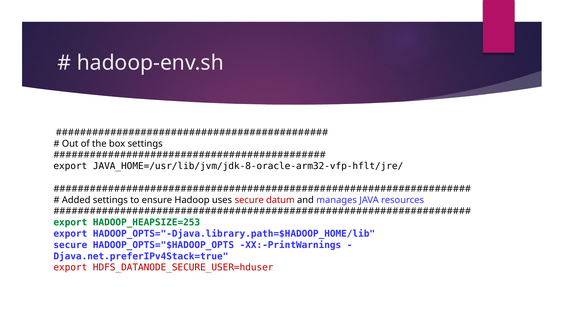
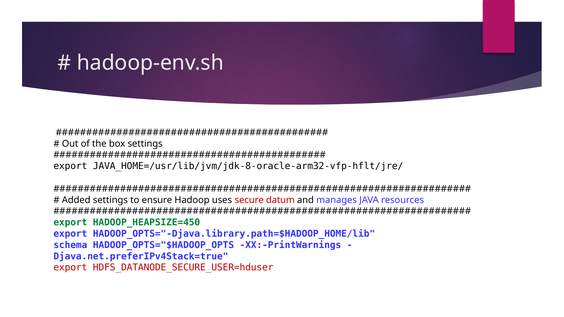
HADOOP_HEAPSIZE=253: HADOOP_HEAPSIZE=253 -> HADOOP_HEAPSIZE=450
secure at (70, 245): secure -> schema
